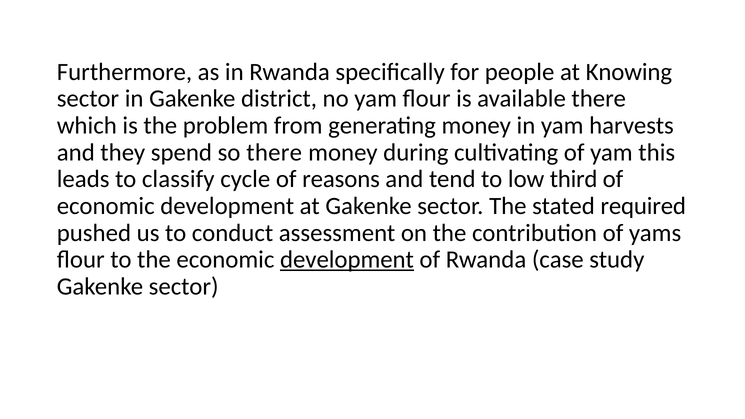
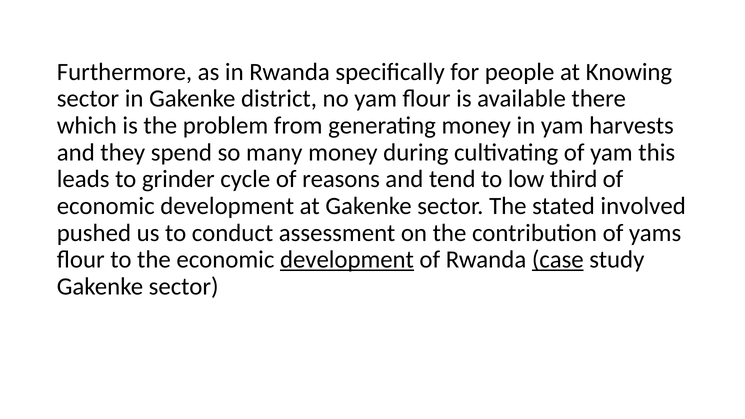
so there: there -> many
classify: classify -> grinder
required: required -> involved
case underline: none -> present
